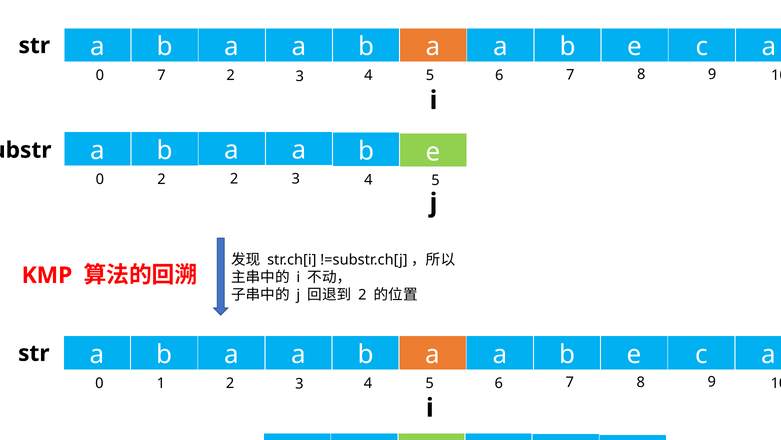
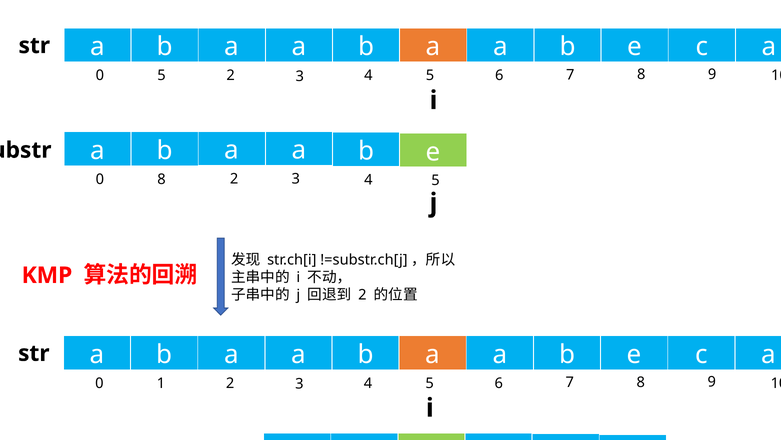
0 7: 7 -> 5
0 2: 2 -> 8
